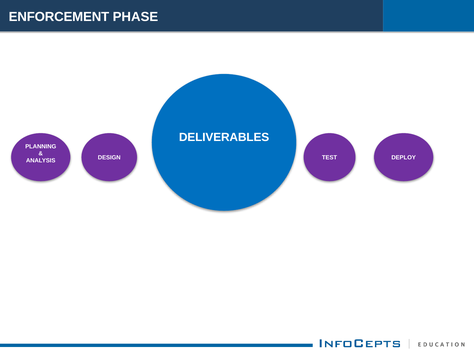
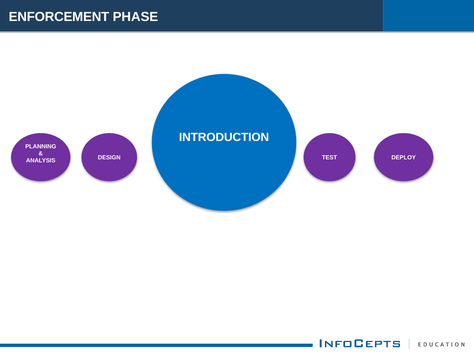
DELIVERABLES: DELIVERABLES -> INTRODUCTION
